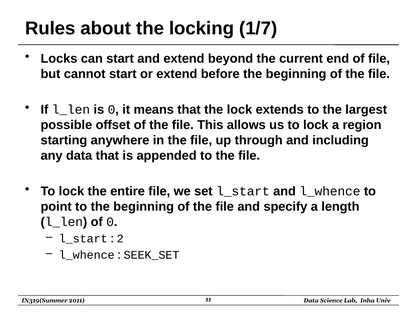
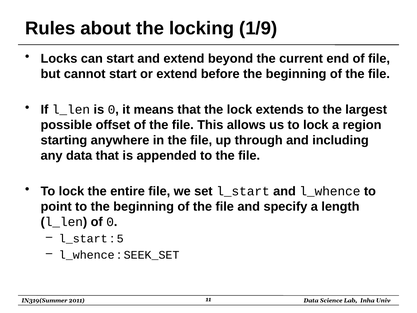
1/7: 1/7 -> 1/9
2: 2 -> 5
